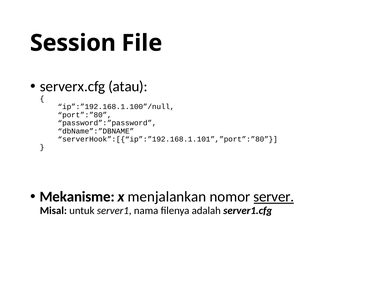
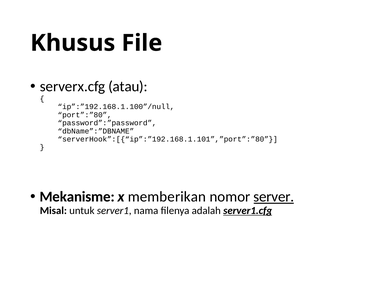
Session: Session -> Khusus
menjalankan: menjalankan -> memberikan
server1.cfg underline: none -> present
